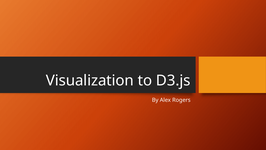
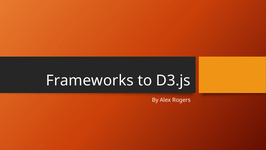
Visualization: Visualization -> Frameworks
